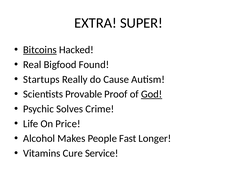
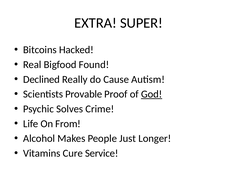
Bitcoins underline: present -> none
Startups: Startups -> Declined
Price: Price -> From
Fast: Fast -> Just
